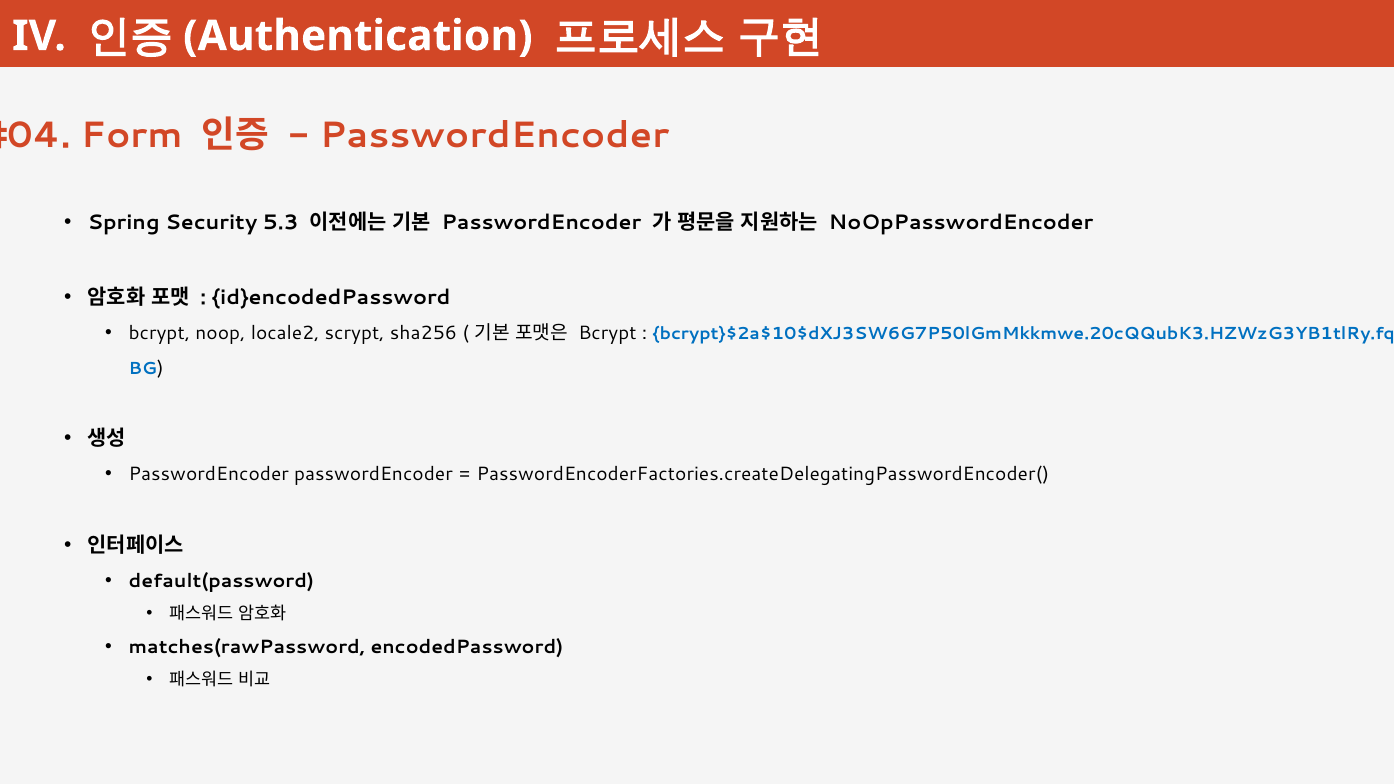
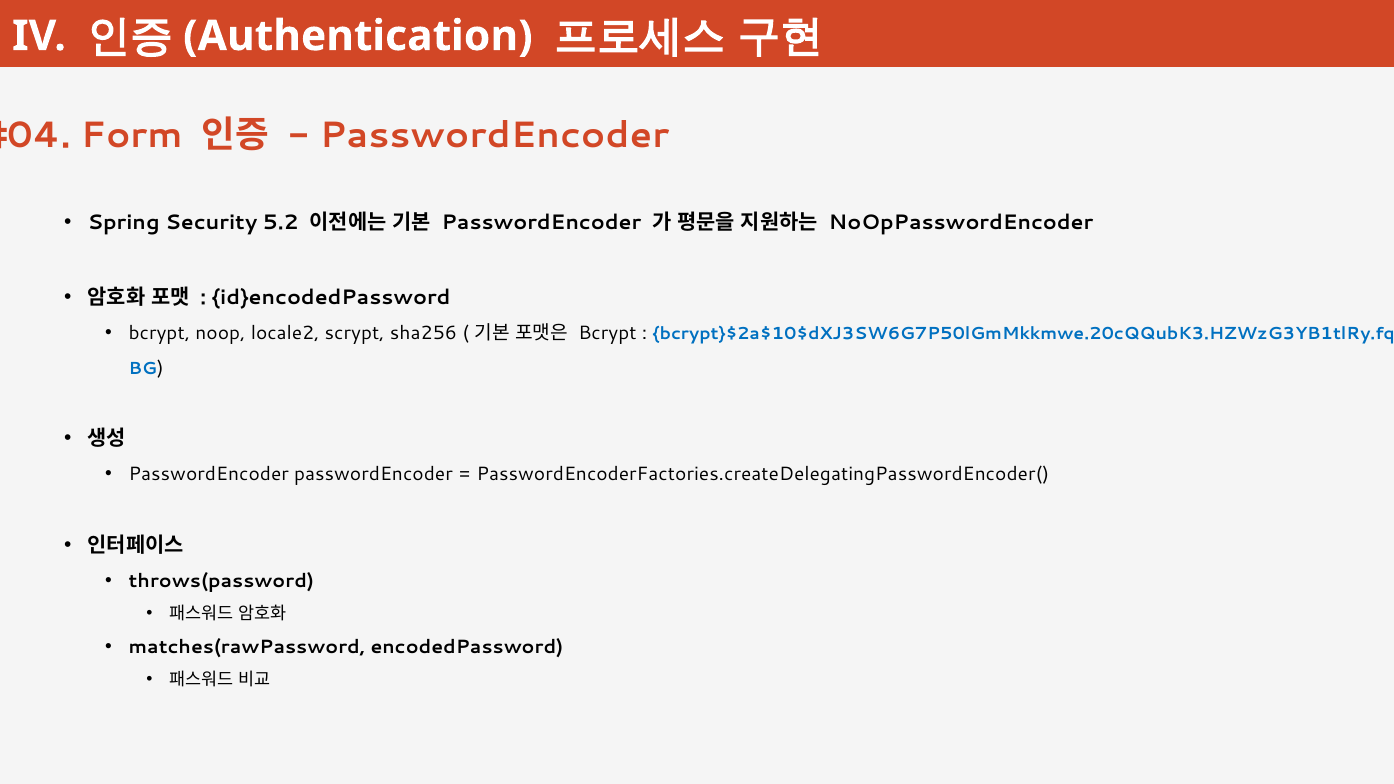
5.3: 5.3 -> 5.2
default(password: default(password -> throws(password
